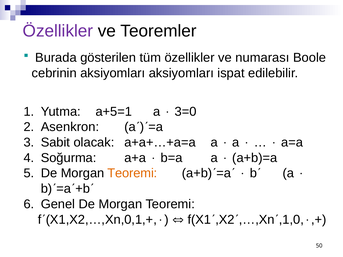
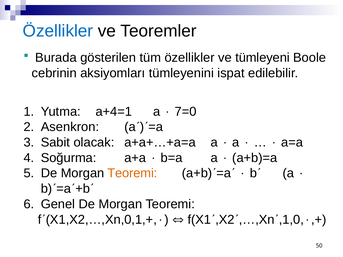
Özellikler at (58, 31) colour: purple -> blue
numarası: numarası -> tümleyeni
aksiyomları aksiyomları: aksiyomları -> tümleyenini
a+5=1: a+5=1 -> a+4=1
3=0: 3=0 -> 7=0
